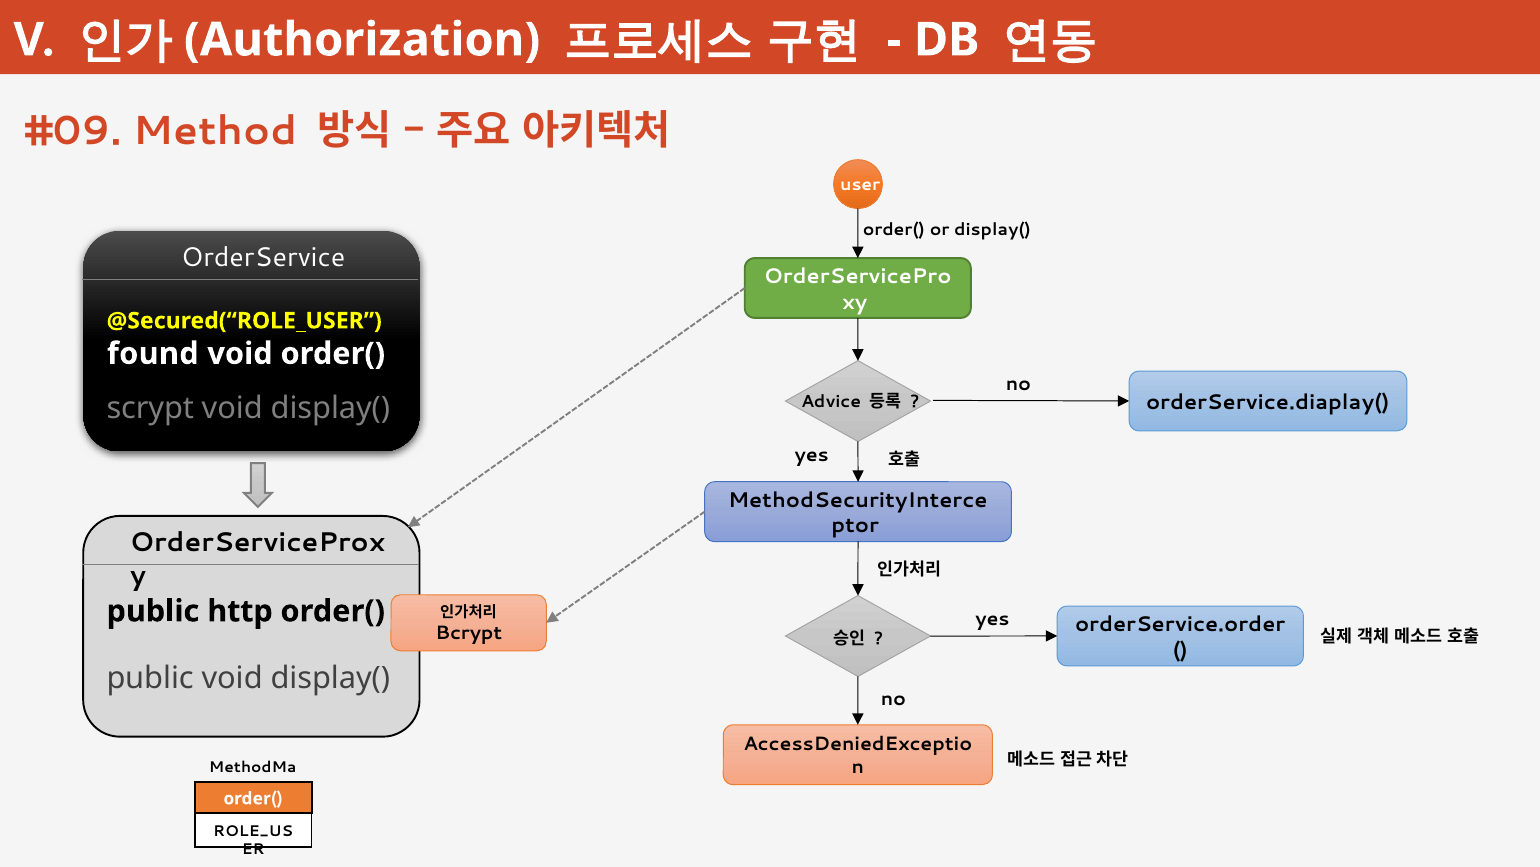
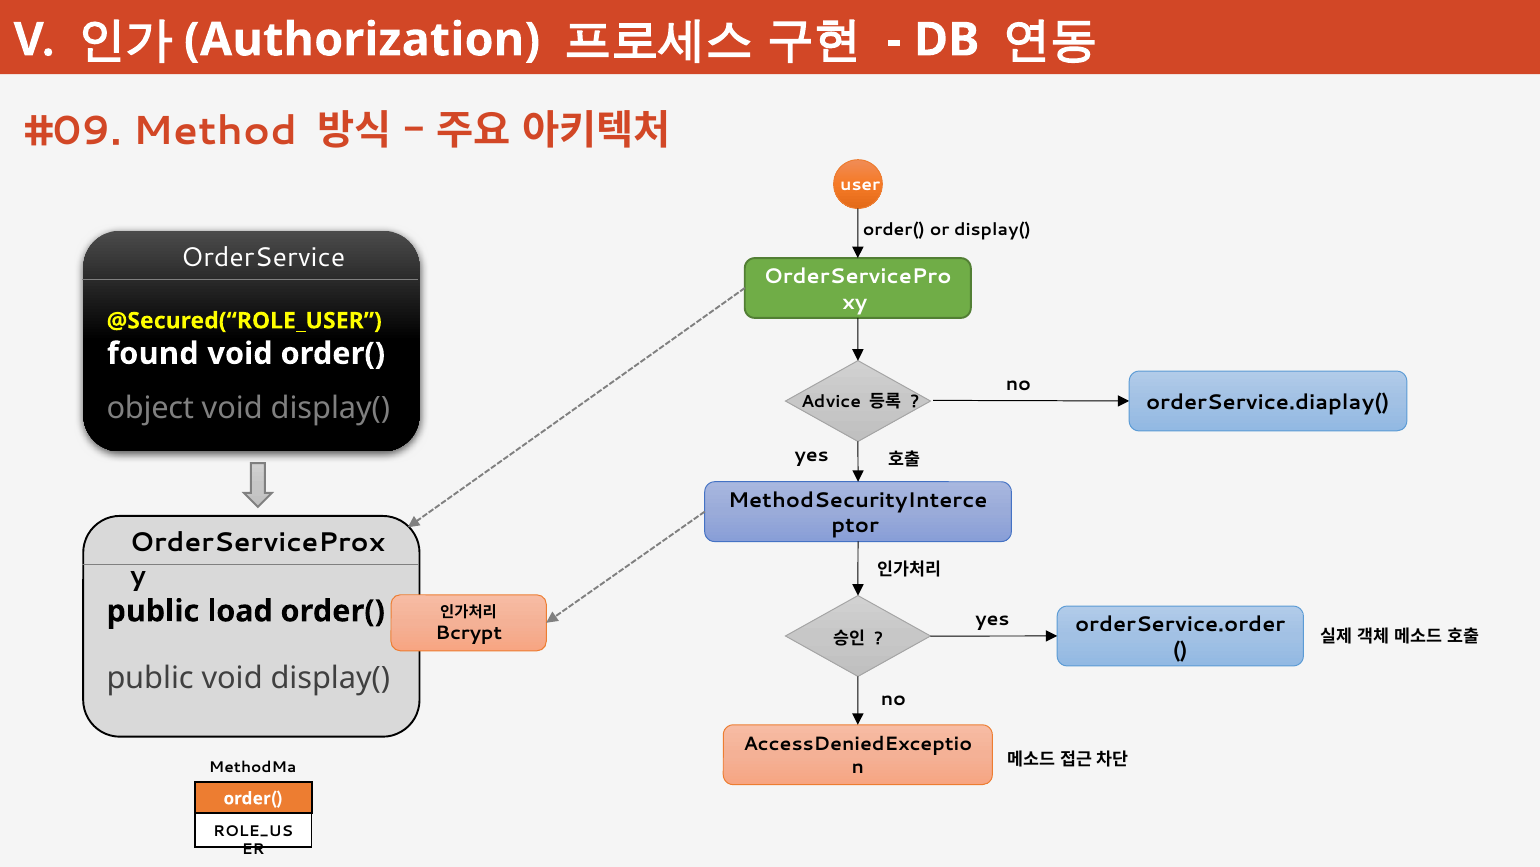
scrypt: scrypt -> object
http: http -> load
